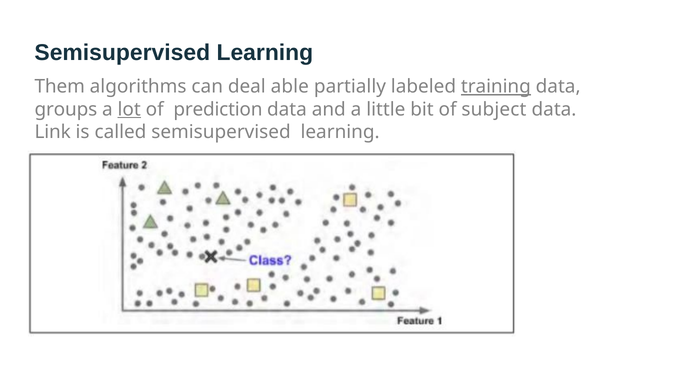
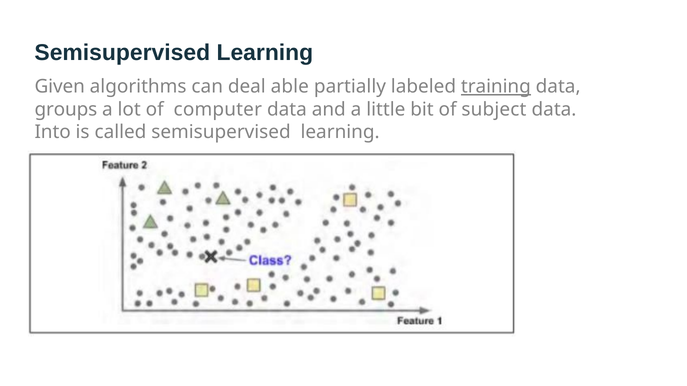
Them: Them -> Given
lot underline: present -> none
prediction: prediction -> computer
Link: Link -> Into
